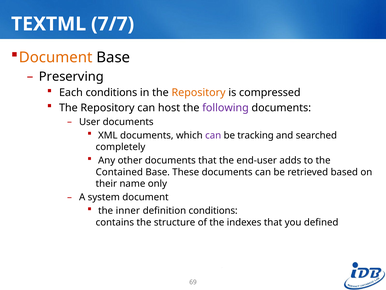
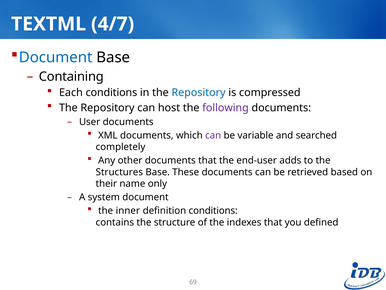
7/7: 7/7 -> 4/7
Document at (56, 57) colour: orange -> blue
Preserving: Preserving -> Containing
Repository at (199, 93) colour: orange -> blue
tracking: tracking -> variable
Contained: Contained -> Structures
